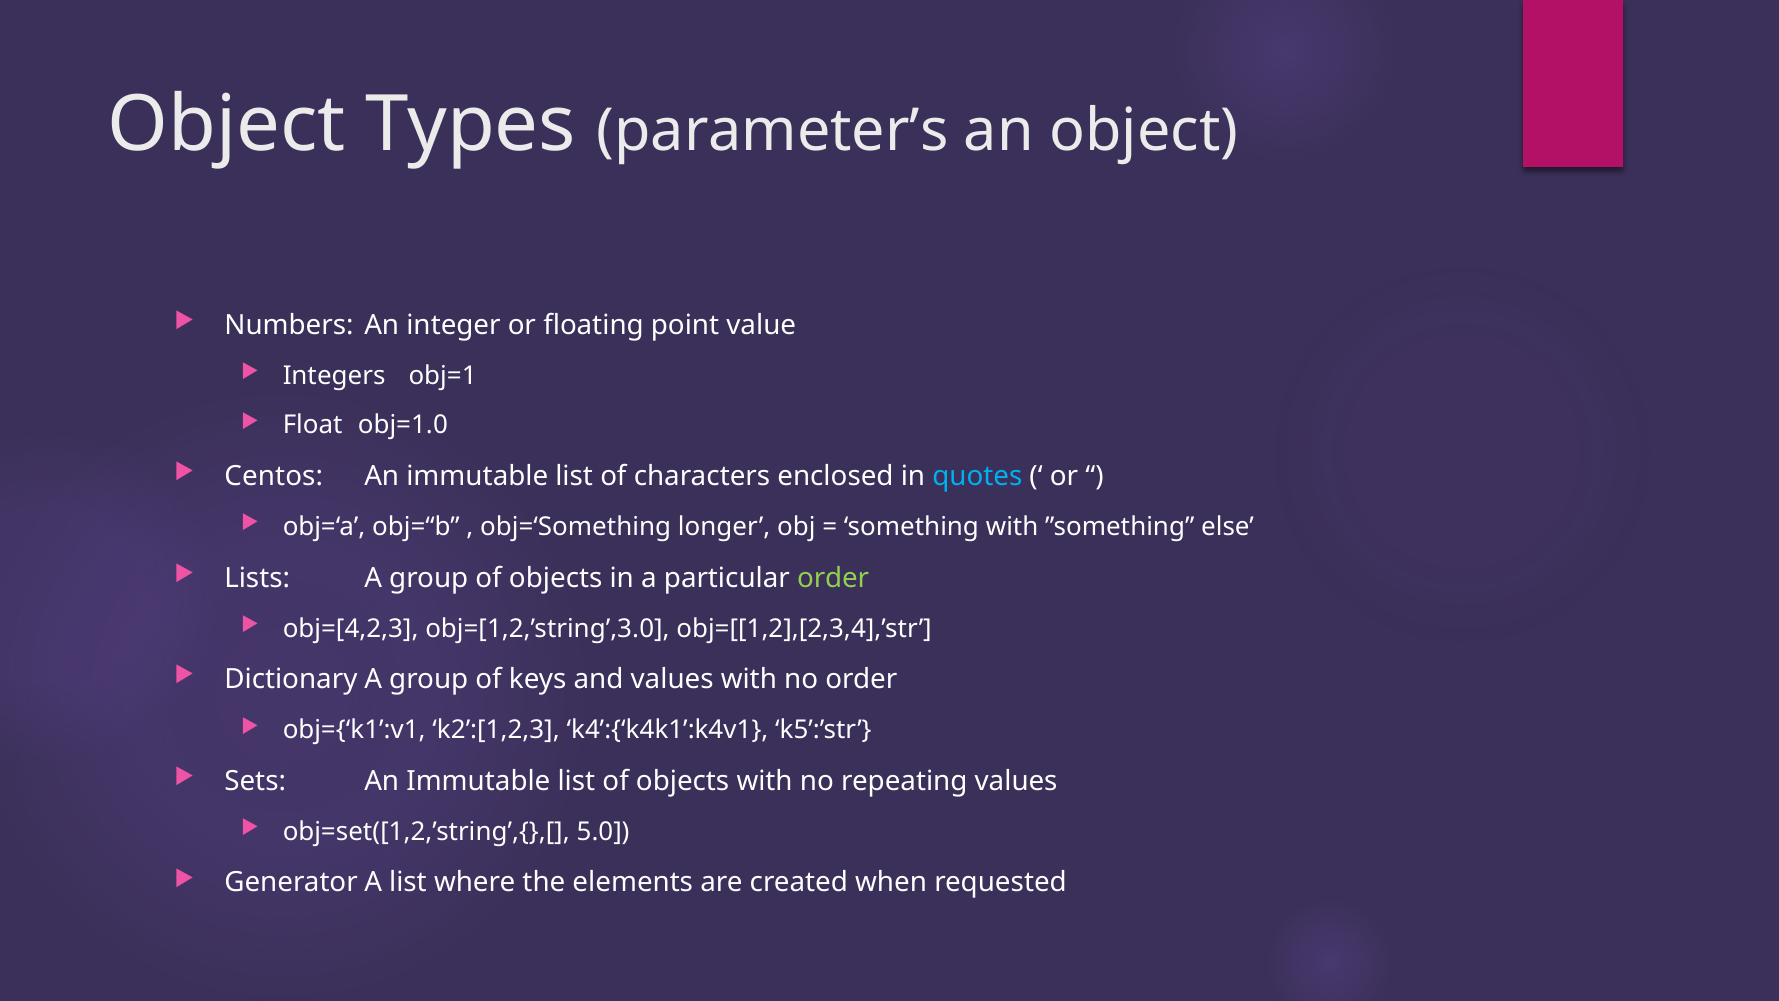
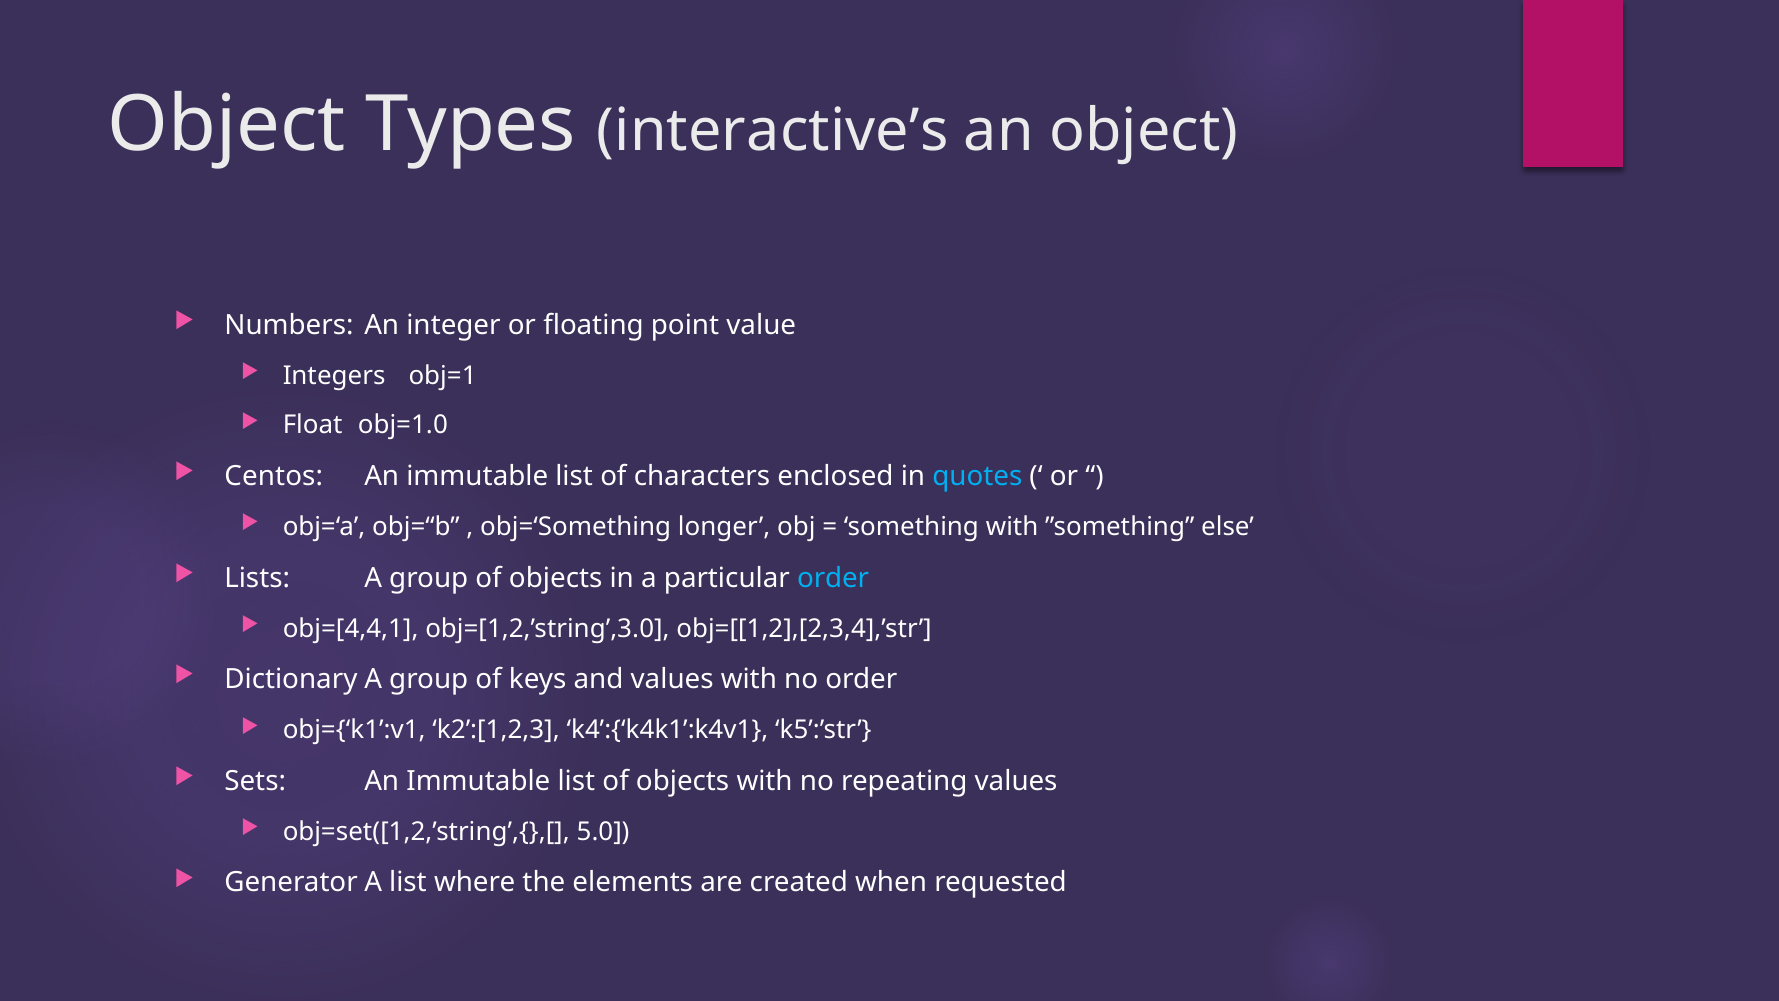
parameter’s: parameter’s -> interactive’s
order at (833, 578) colour: light green -> light blue
obj=[4,2,3: obj=[4,2,3 -> obj=[4,4,1
